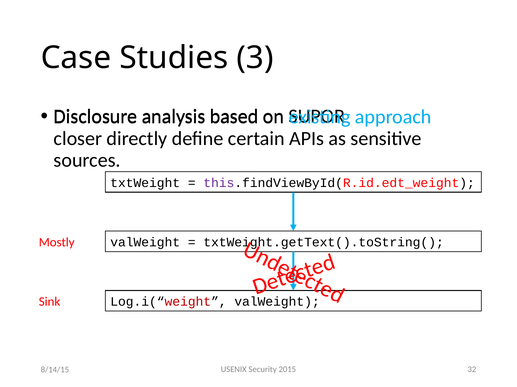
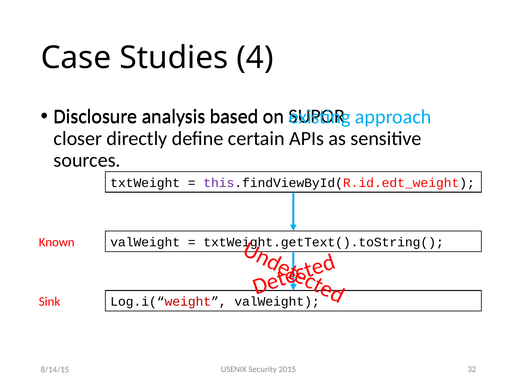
3: 3 -> 4
Mostly: Mostly -> Known
